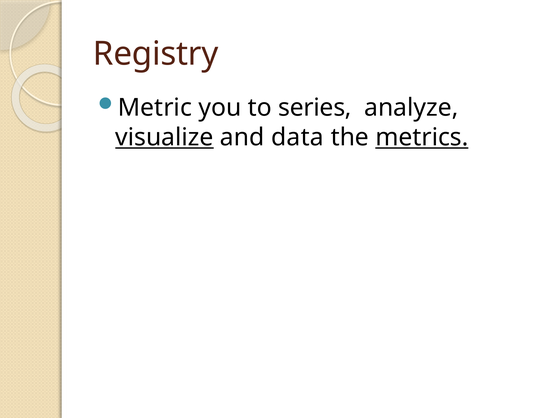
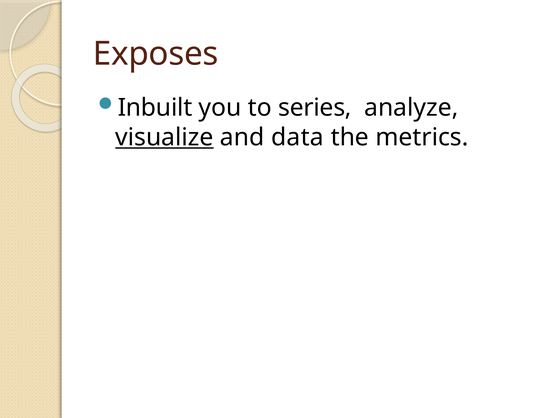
Registry: Registry -> Exposes
Metric: Metric -> Inbuilt
metrics underline: present -> none
